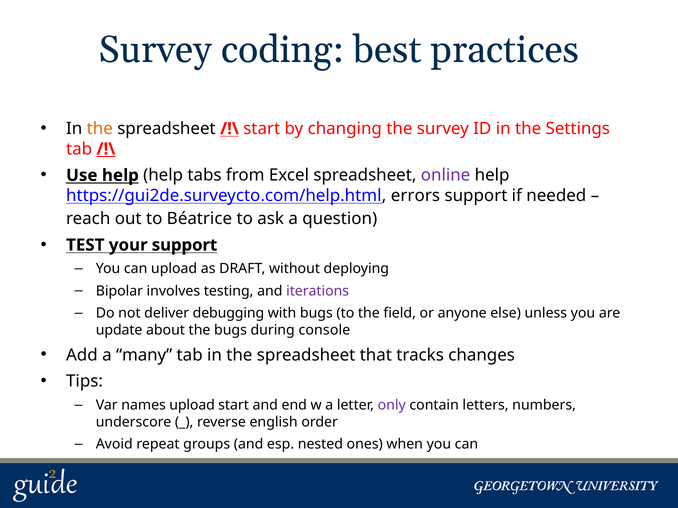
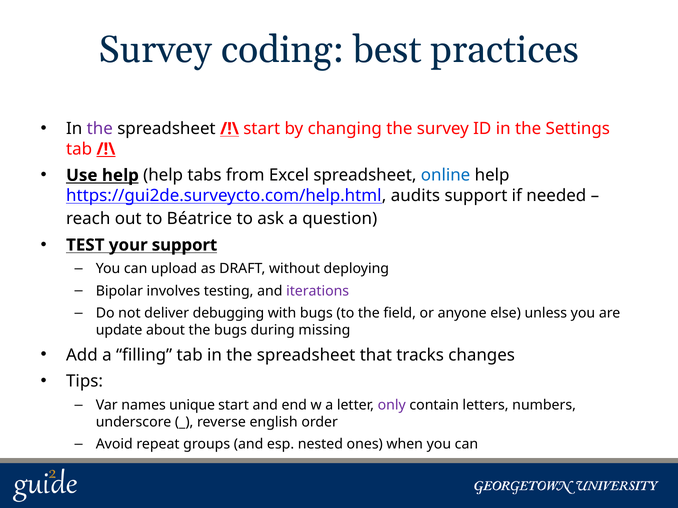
the at (100, 129) colour: orange -> purple
online colour: purple -> blue
errors: errors -> audits
console: console -> missing
many: many -> filling
names upload: upload -> unique
